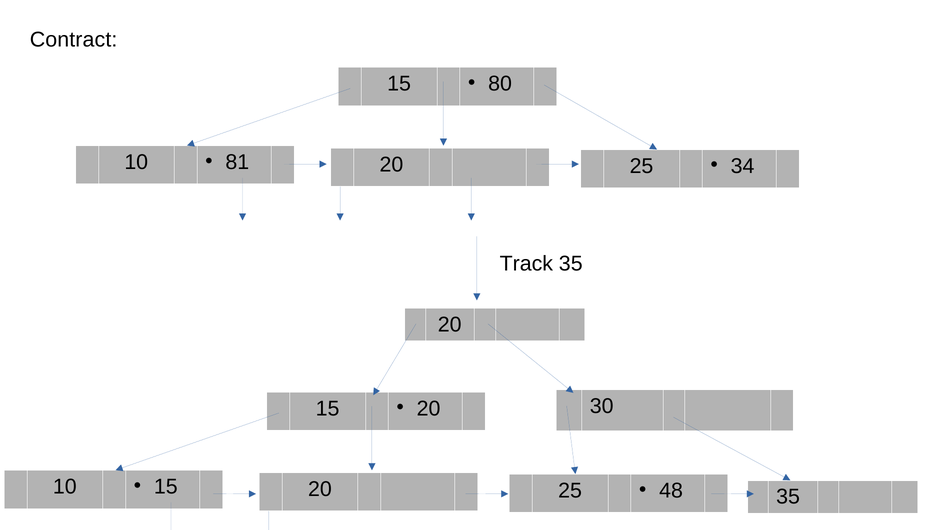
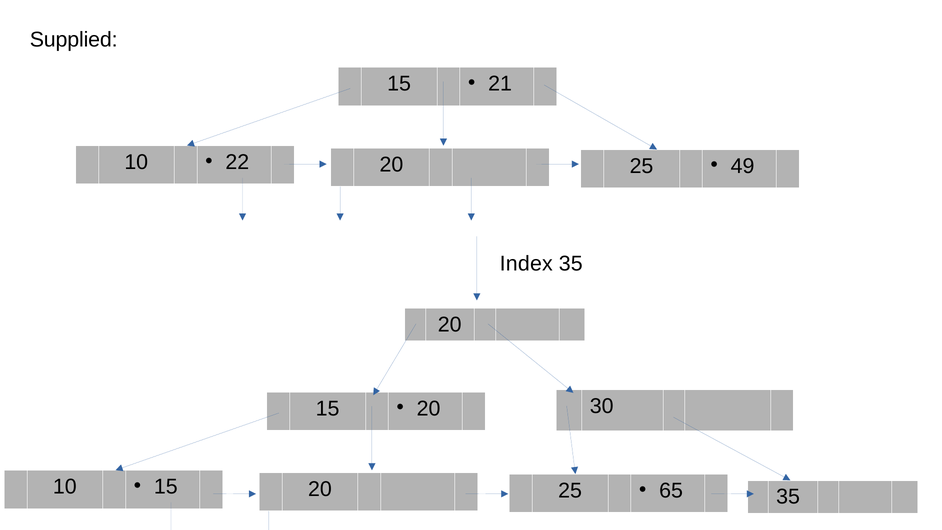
Contract: Contract -> Supplied
80: 80 -> 21
81: 81 -> 22
34: 34 -> 49
Track: Track -> Index
48: 48 -> 65
